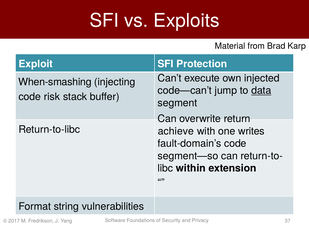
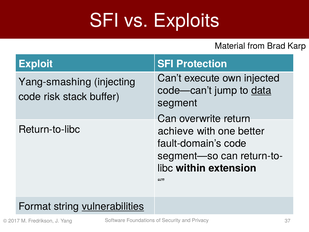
When-smashing: When-smashing -> Yang-smashing
writes: writes -> better
vulnerabilities underline: none -> present
